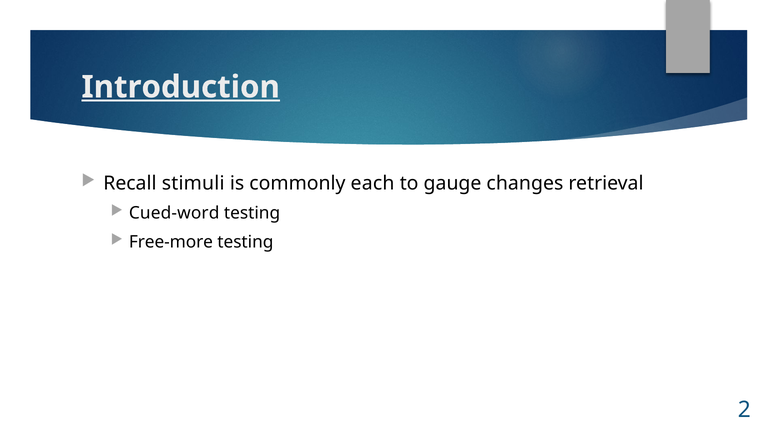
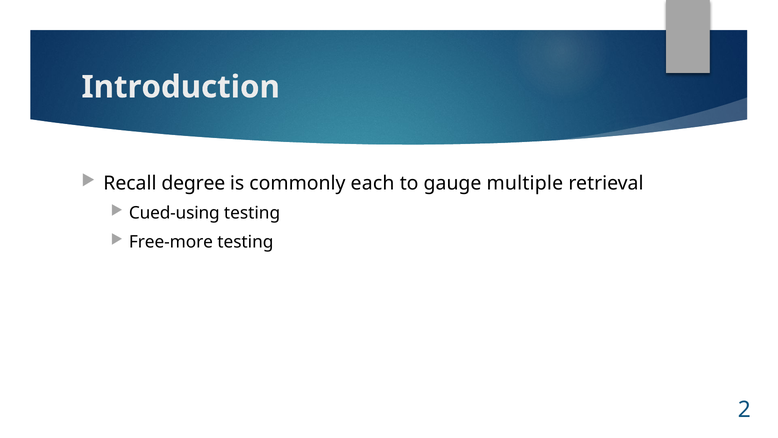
Introduction underline: present -> none
stimuli: stimuli -> degree
changes: changes -> multiple
Cued-word: Cued-word -> Cued-using
